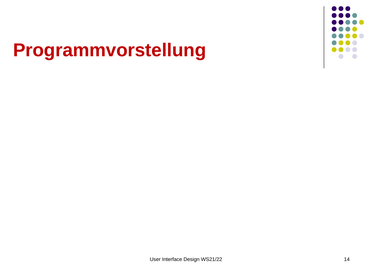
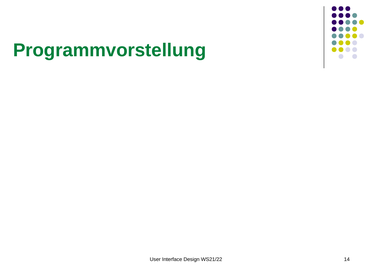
Programmvorstellung colour: red -> green
